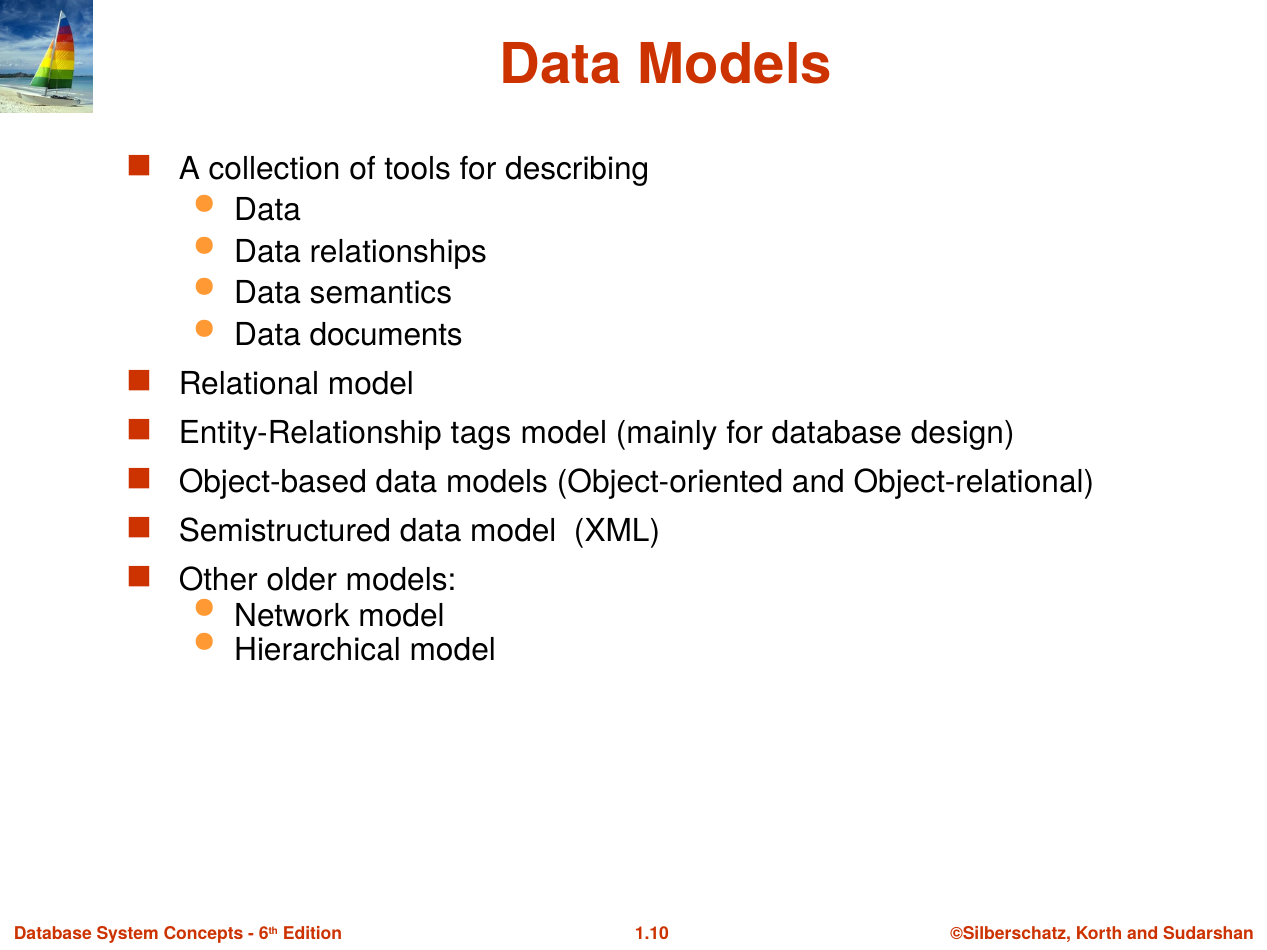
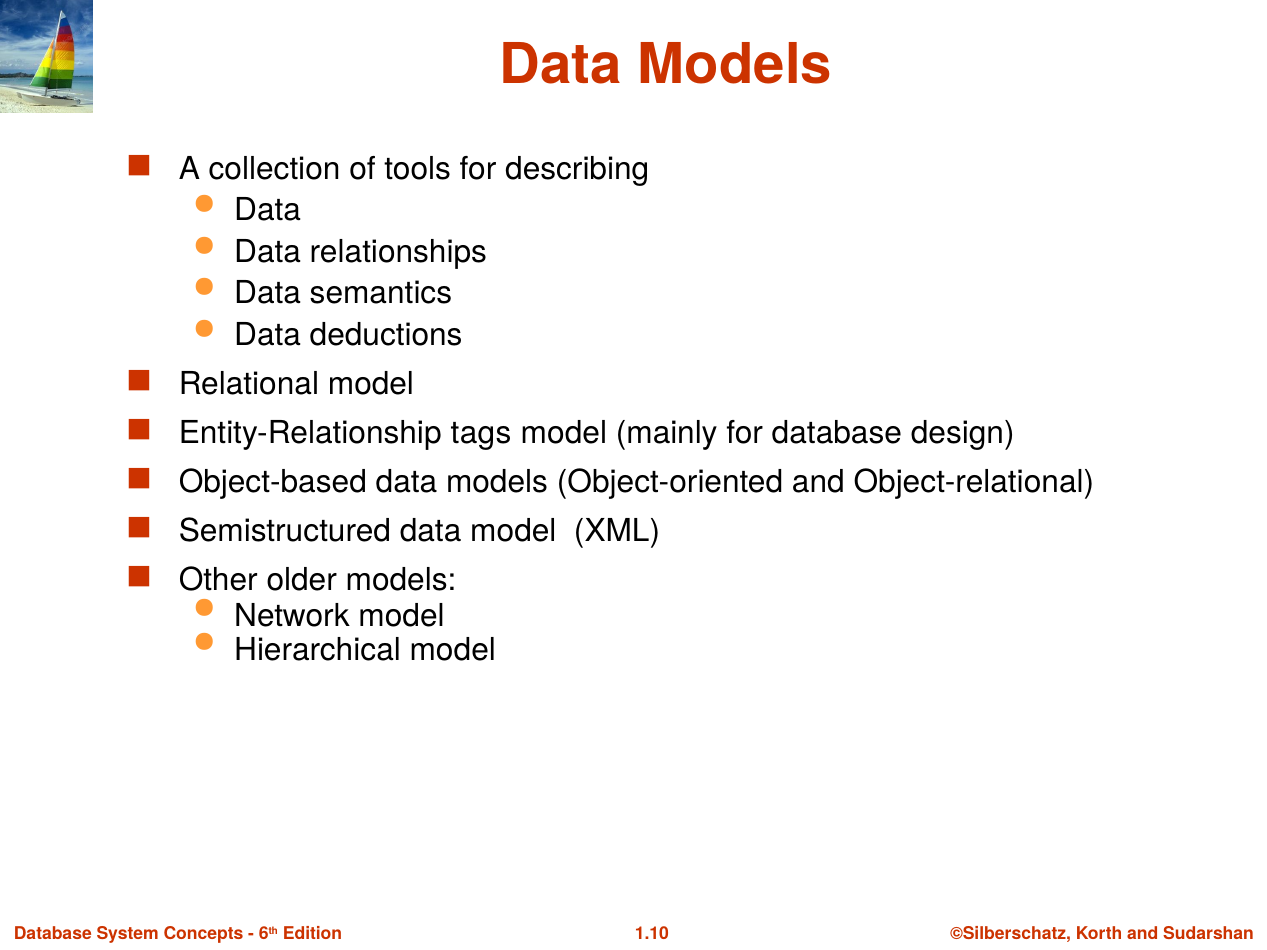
documents: documents -> deductions
